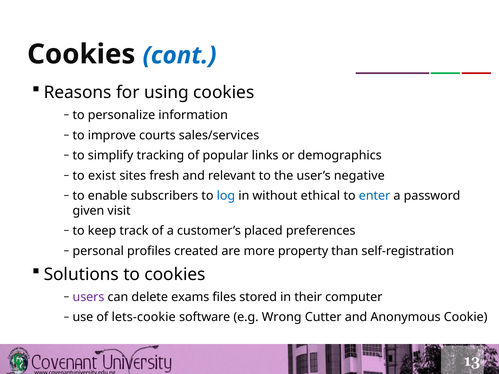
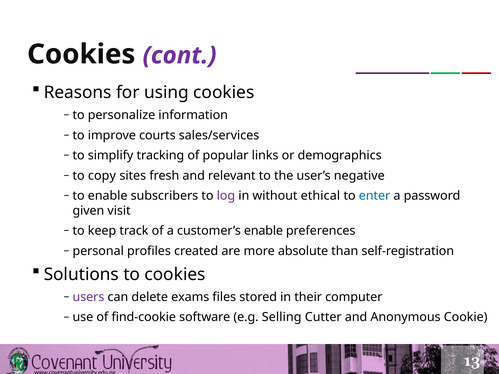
cont colour: blue -> purple
exist: exist -> copy
log colour: blue -> purple
customer’s placed: placed -> enable
property: property -> absolute
lets-cookie: lets-cookie -> find-cookie
Wrong: Wrong -> Selling
